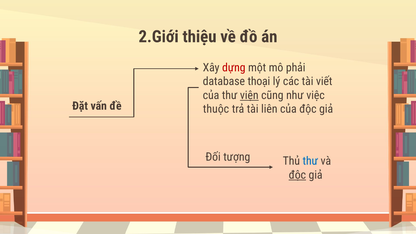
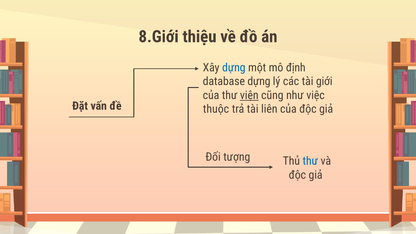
2.Giới: 2.Giới -> 8.Giới
dựng at (234, 68) colour: red -> blue
phải: phải -> định
database thoại: thoại -> dựng
viết: viết -> giới
độc at (297, 175) underline: present -> none
